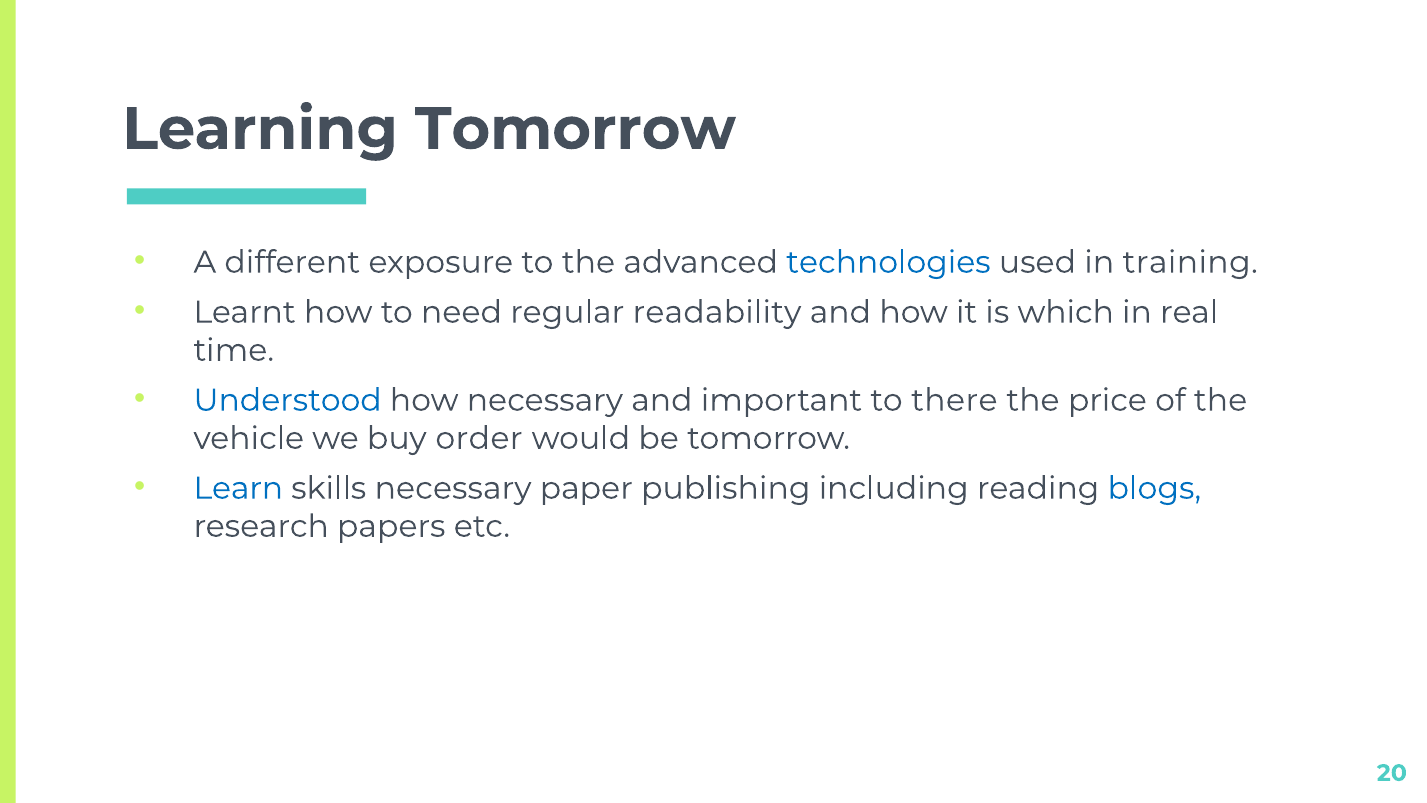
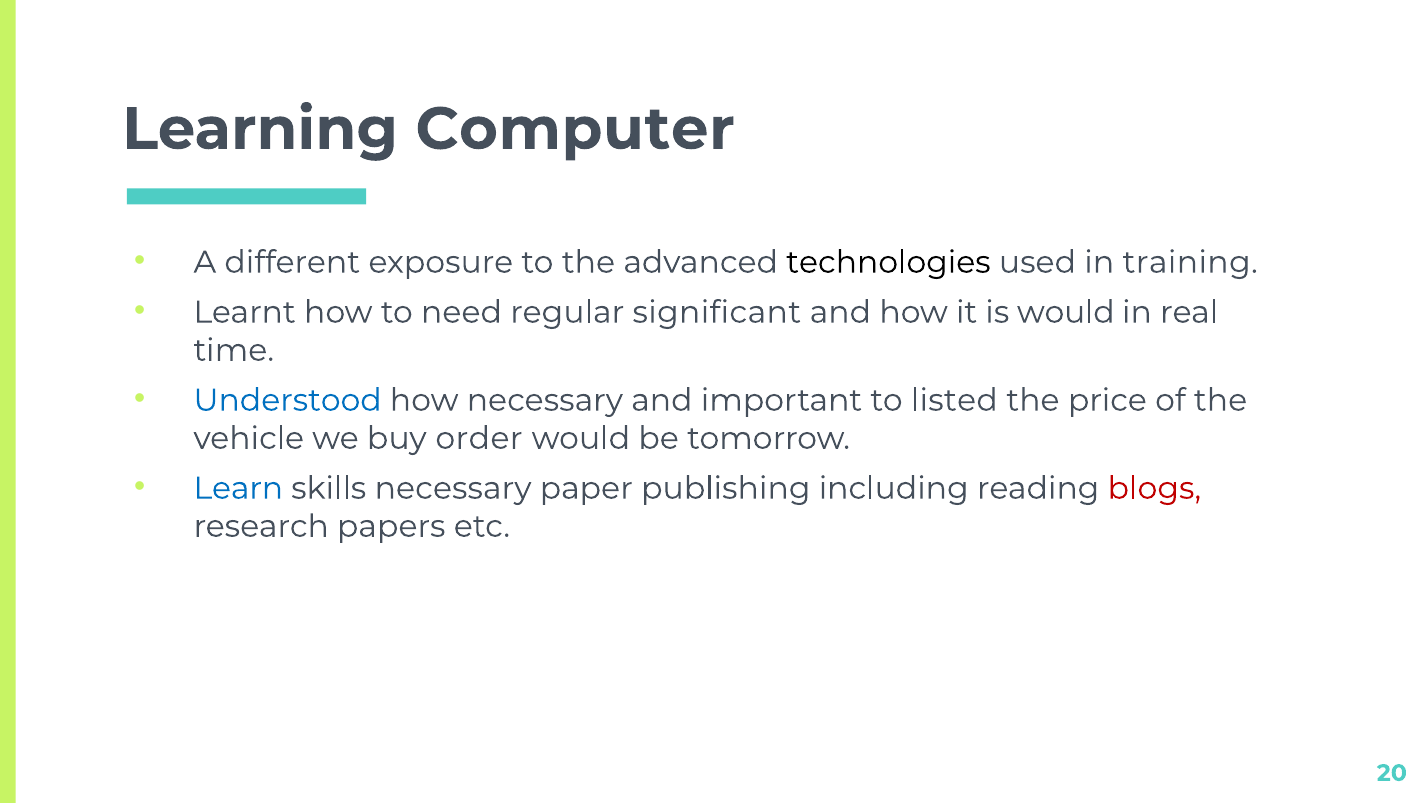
Learning Tomorrow: Tomorrow -> Computer
technologies colour: blue -> black
readability: readability -> significant
is which: which -> would
there: there -> listed
blogs colour: blue -> red
